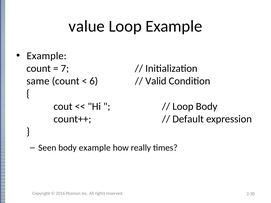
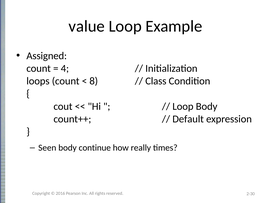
Example at (47, 56): Example -> Assigned
7: 7 -> 4
same: same -> loops
6: 6 -> 8
Valid: Valid -> Class
body example: example -> continue
